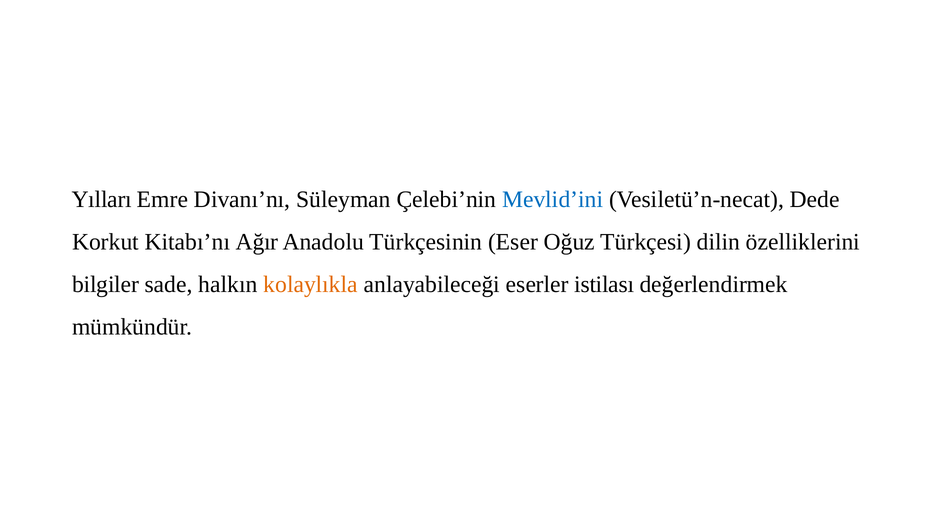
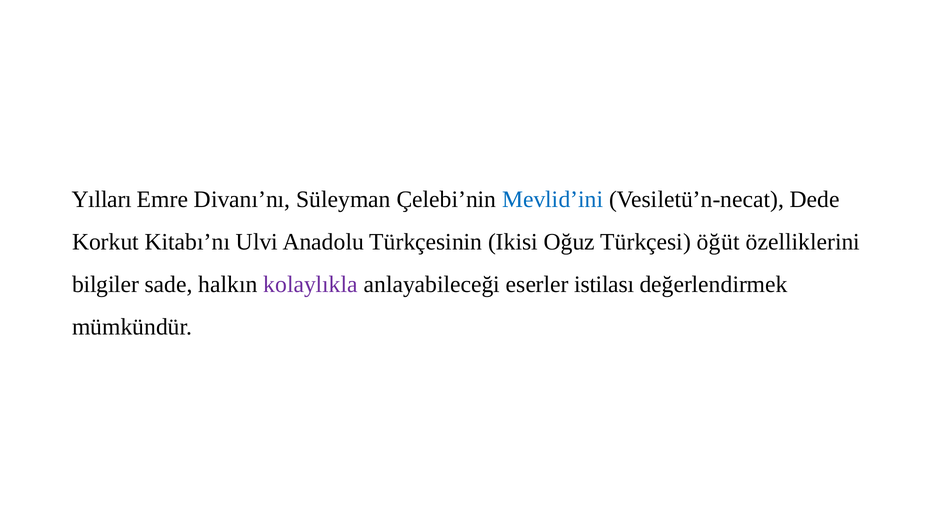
Ağır: Ağır -> Ulvi
Eser: Eser -> Ikisi
dilin: dilin -> öğüt
kolaylıkla colour: orange -> purple
